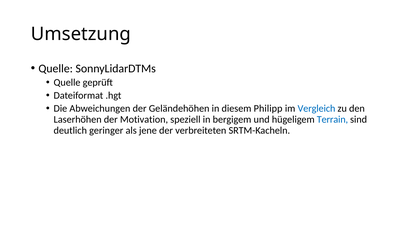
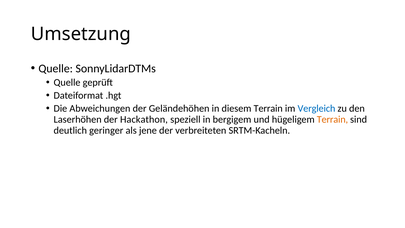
diesem Philipp: Philipp -> Terrain
Motivation: Motivation -> Hackathon
Terrain at (332, 119) colour: blue -> orange
